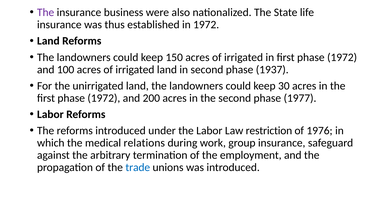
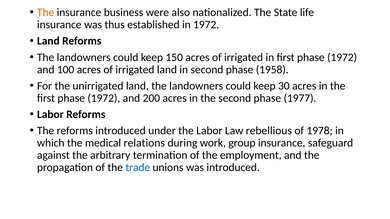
The at (46, 12) colour: purple -> orange
1937: 1937 -> 1958
restriction: restriction -> rebellious
1976: 1976 -> 1978
